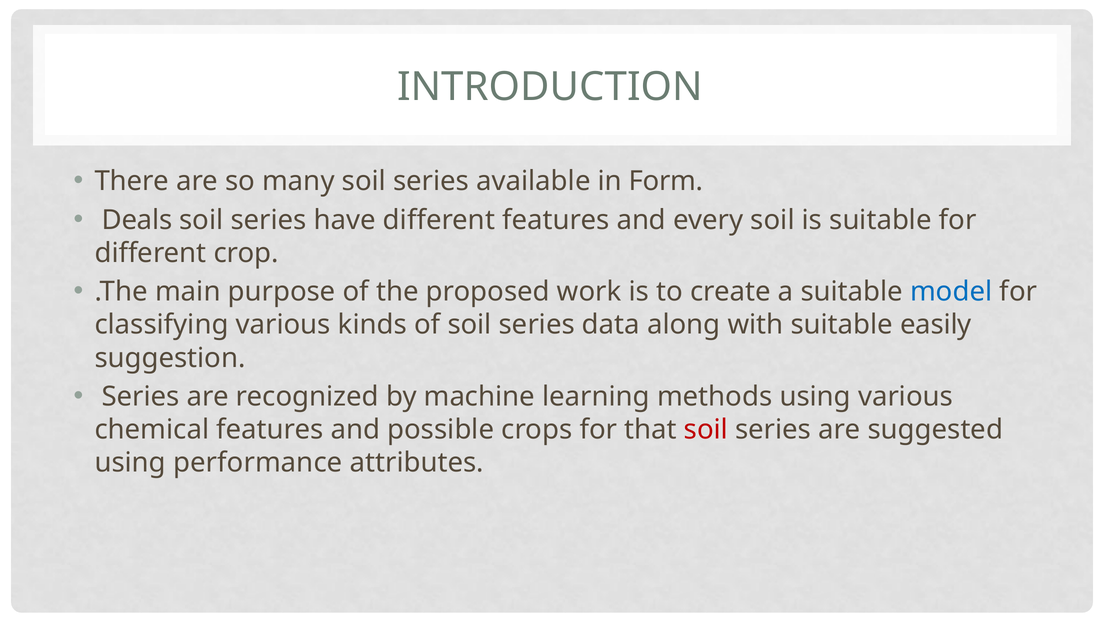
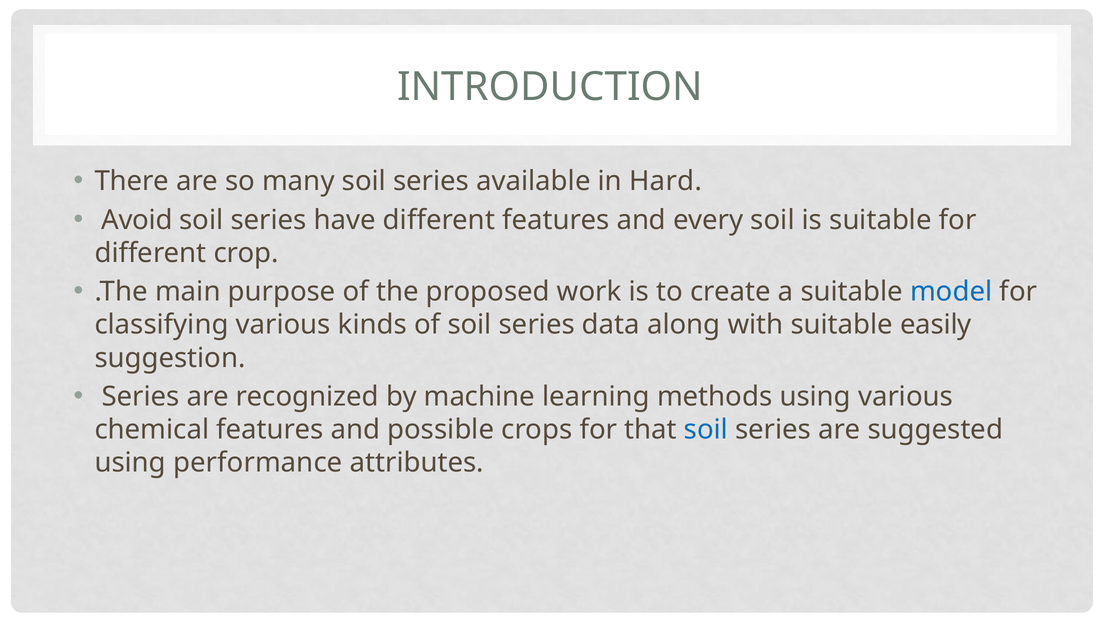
Form: Form -> Hard
Deals: Deals -> Avoid
soil at (706, 430) colour: red -> blue
